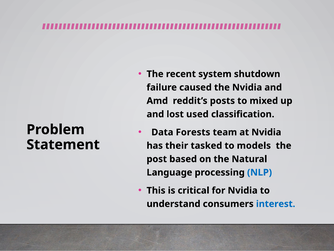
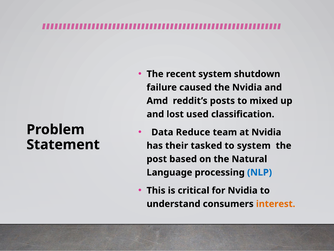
Forests: Forests -> Reduce
to models: models -> system
interest colour: blue -> orange
